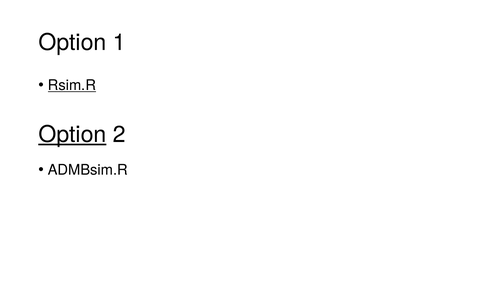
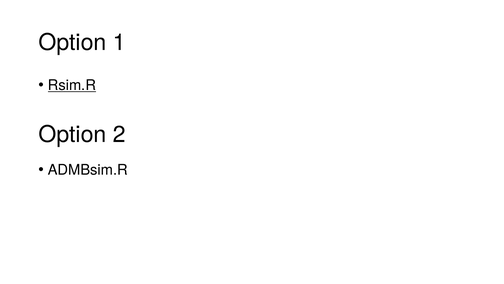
Option at (72, 134) underline: present -> none
